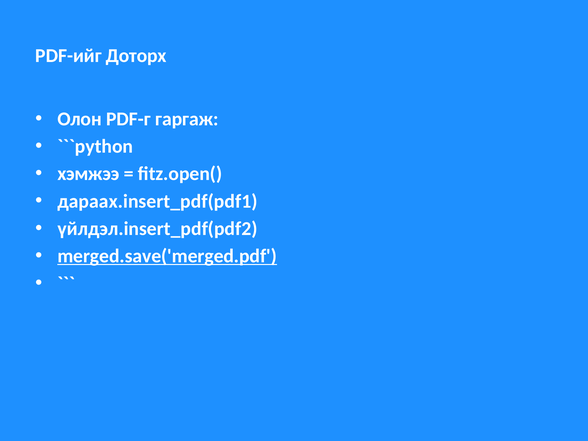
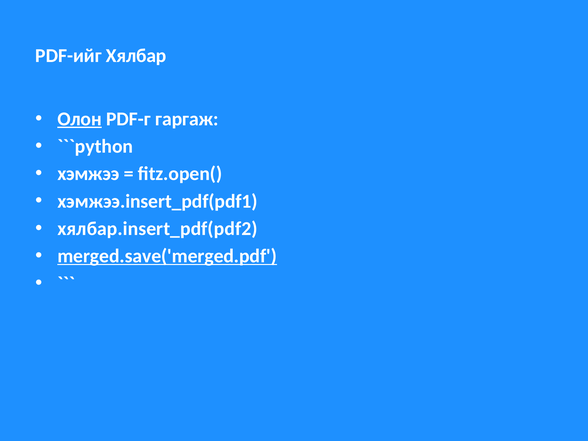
Доторх: Доторх -> Хялбар
Олон underline: none -> present
дараах.insert_pdf(pdf1: дараах.insert_pdf(pdf1 -> хэмжээ.insert_pdf(pdf1
үйлдэл.insert_pdf(pdf2: үйлдэл.insert_pdf(pdf2 -> хялбар.insert_pdf(pdf2
